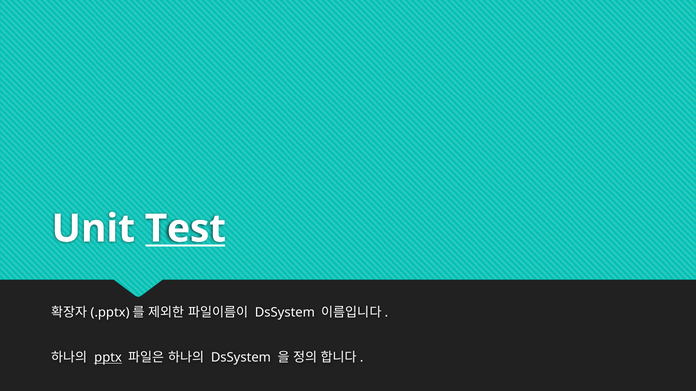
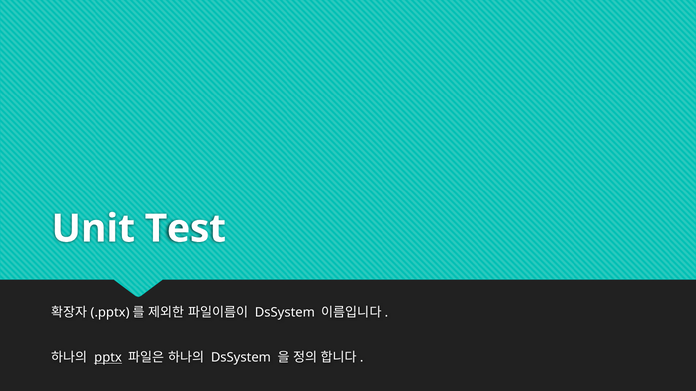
Test underline: present -> none
